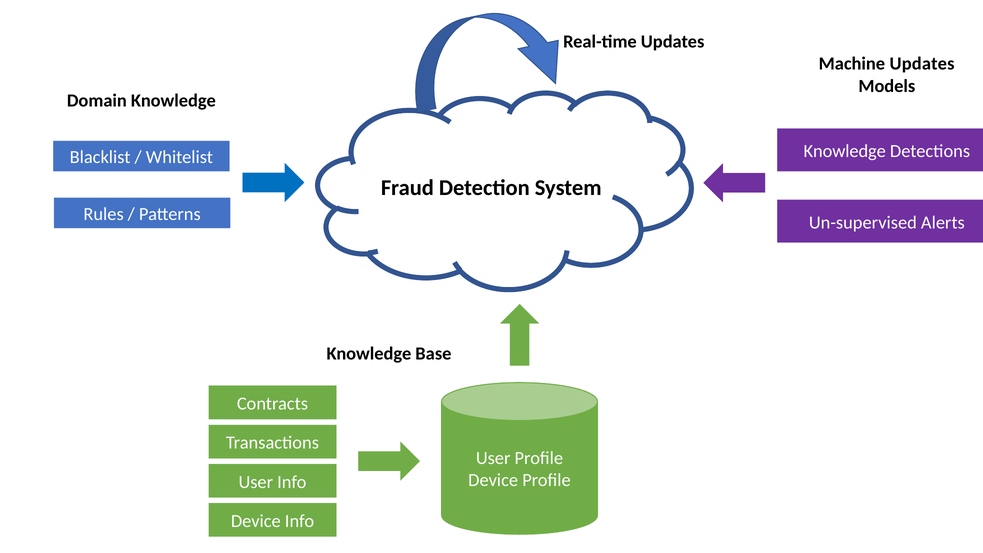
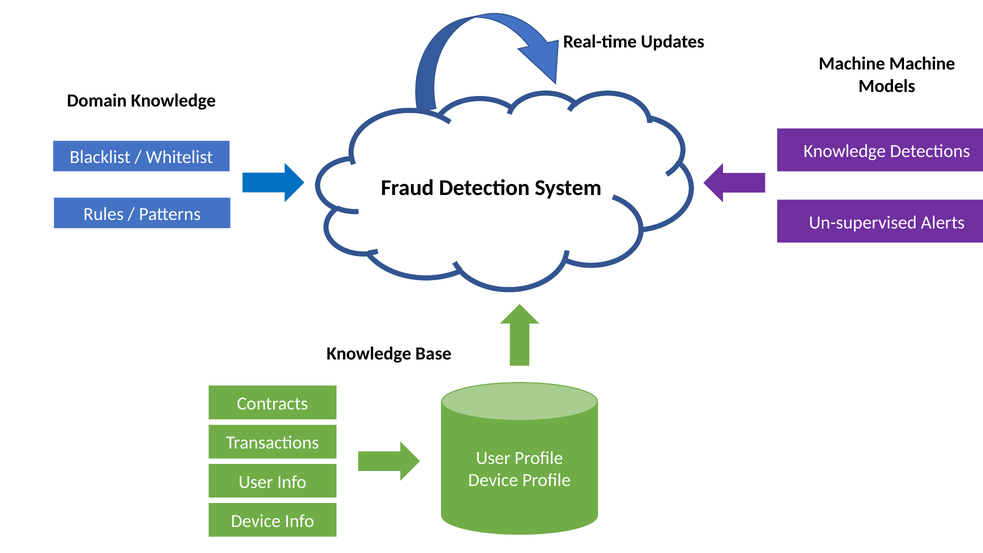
Machine Updates: Updates -> Machine
